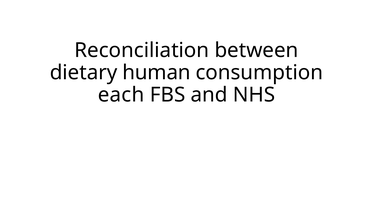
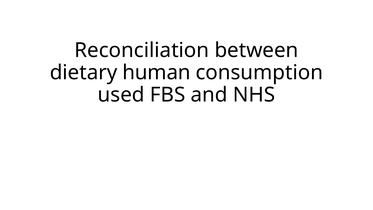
each: each -> used
